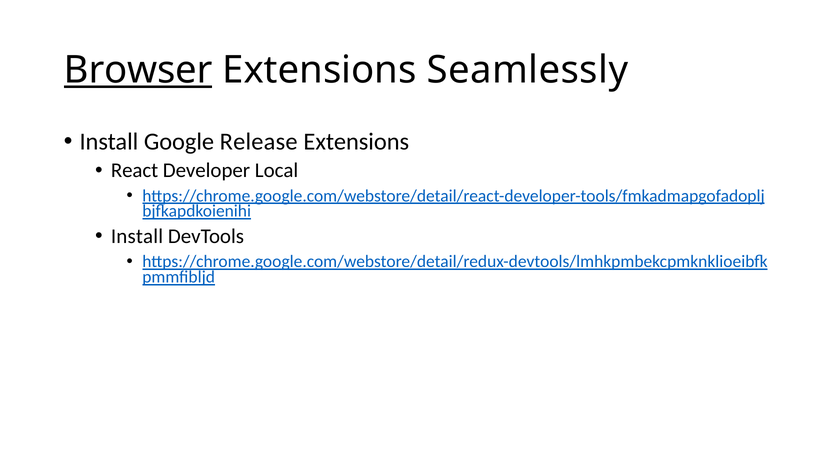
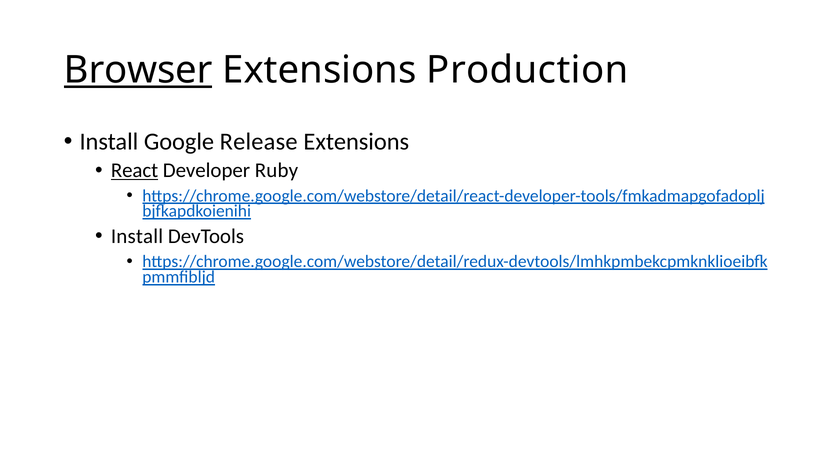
Seamlessly: Seamlessly -> Production
React underline: none -> present
Local: Local -> Ruby
